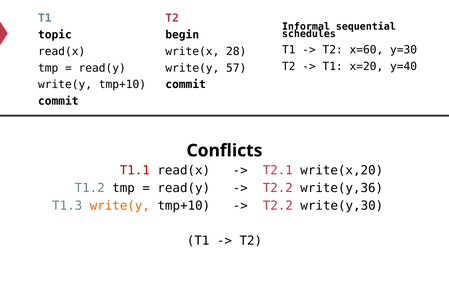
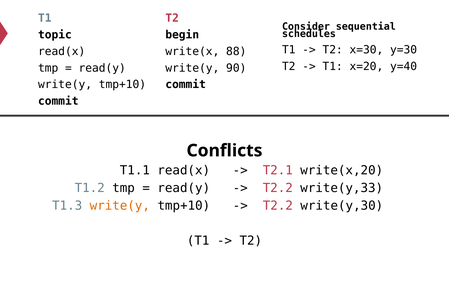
Informal: Informal -> Consider
x=60: x=60 -> x=30
28: 28 -> 88
57: 57 -> 90
T1.1 colour: red -> black
write(y,36: write(y,36 -> write(y,33
